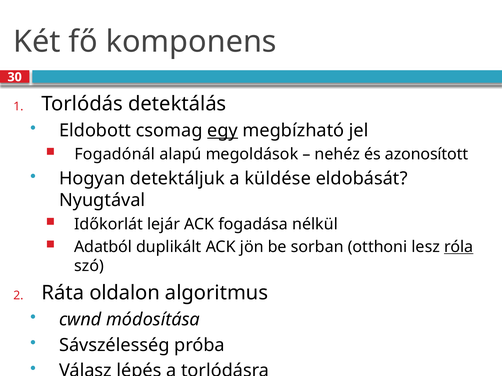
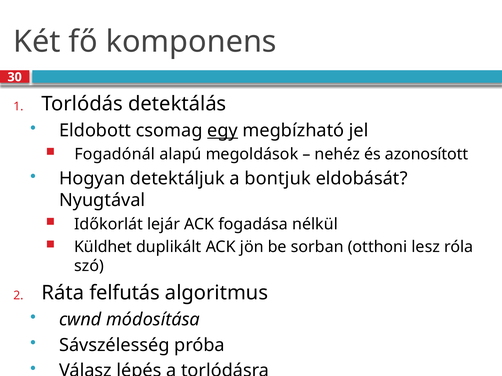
küldése: küldése -> bontjuk
Adatból: Adatból -> Küldhet
róla underline: present -> none
oldalon: oldalon -> felfutás
